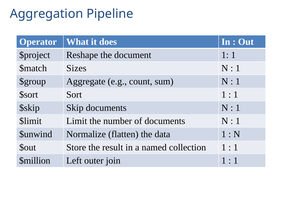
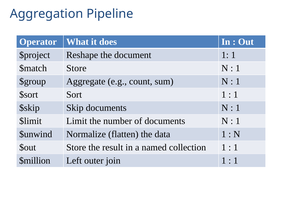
$match Sizes: Sizes -> Store
